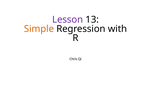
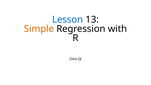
Lesson colour: purple -> blue
